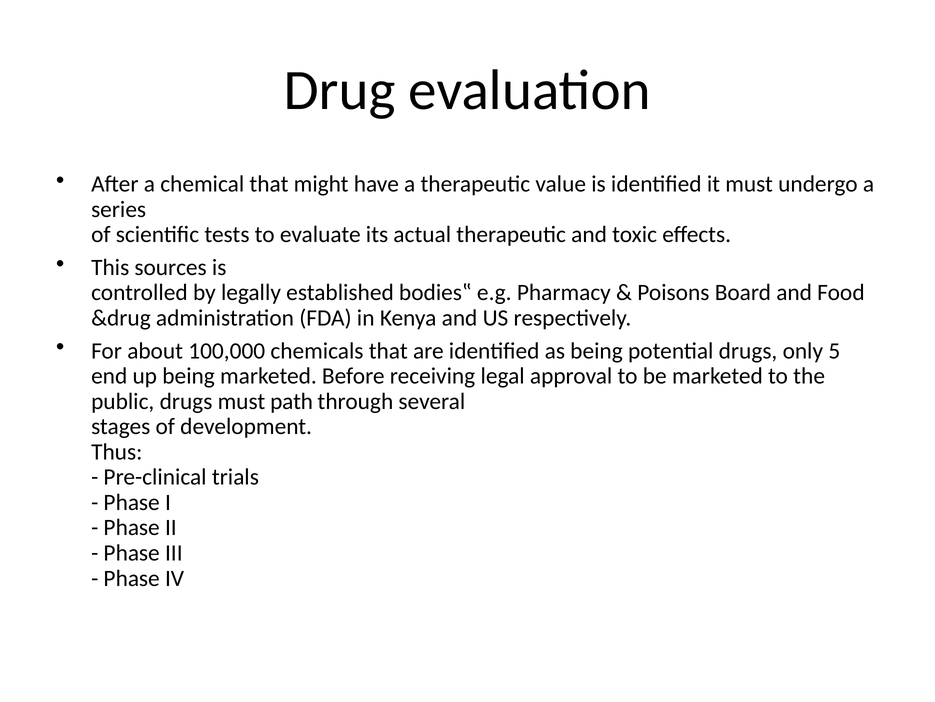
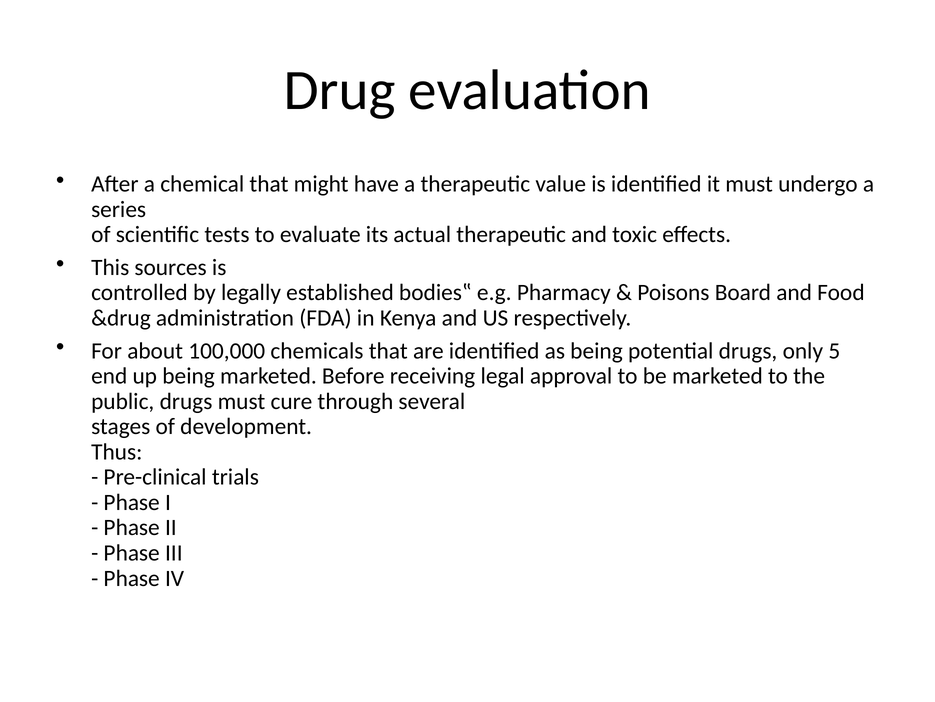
path: path -> cure
